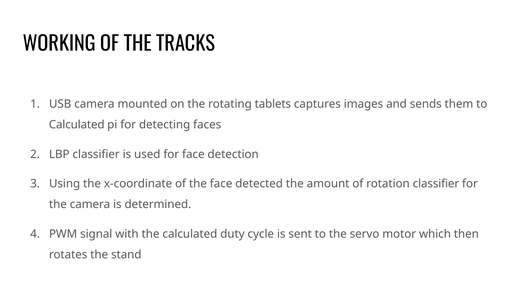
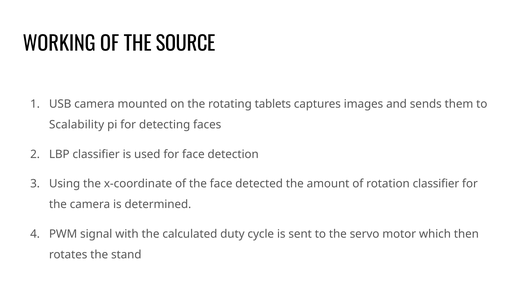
TRACKS: TRACKS -> SOURCE
Calculated at (77, 125): Calculated -> Scalability
